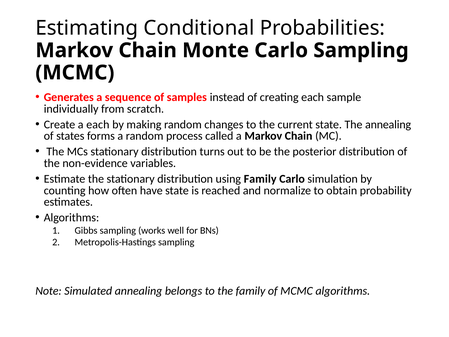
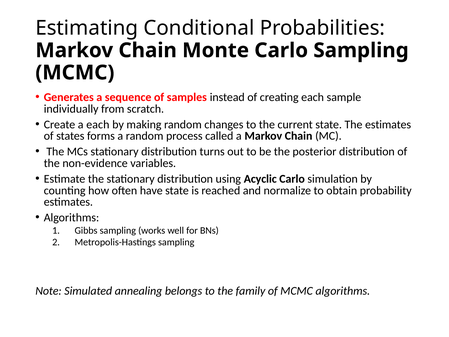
The annealing: annealing -> estimates
using Family: Family -> Acyclic
